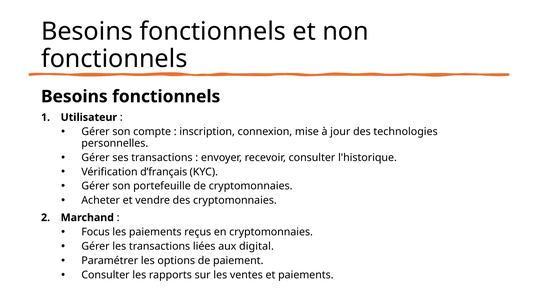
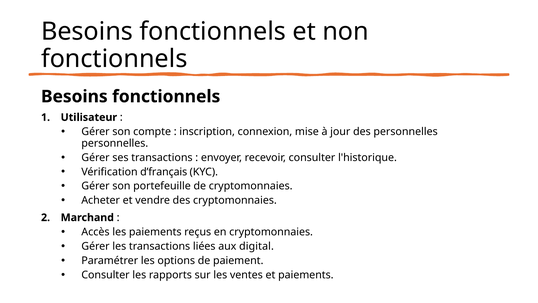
des technologies: technologies -> personnelles
Focus: Focus -> Accès
